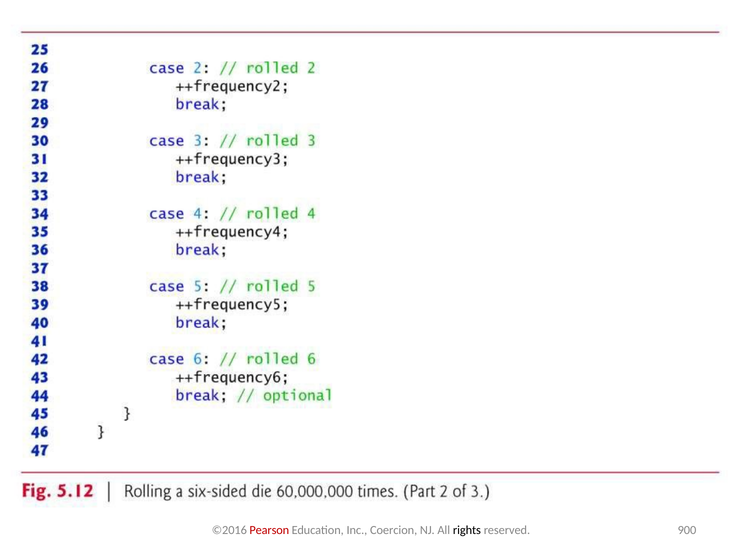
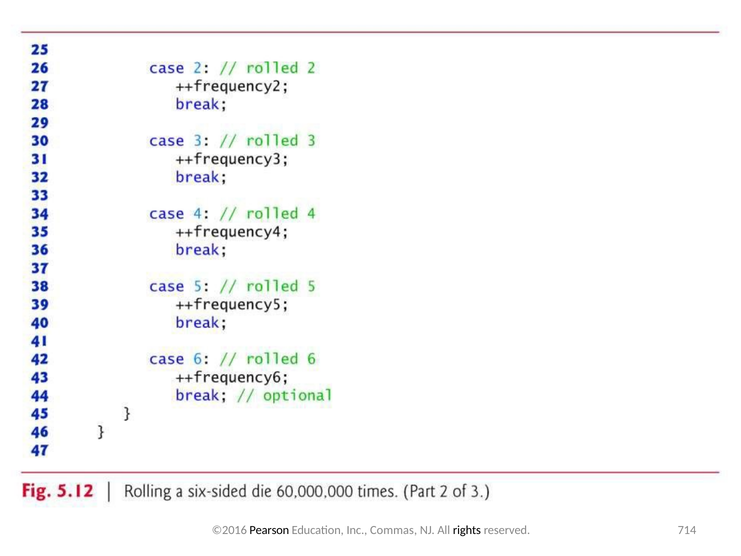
Pearson colour: red -> black
Coercion: Coercion -> Commas
900: 900 -> 714
